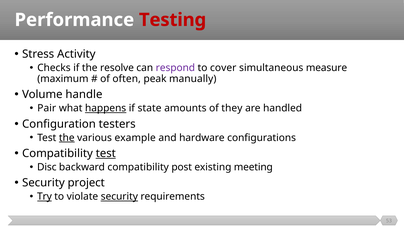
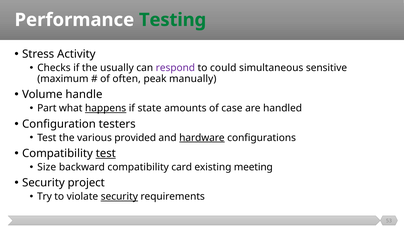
Testing colour: red -> green
resolve: resolve -> usually
cover: cover -> could
measure: measure -> sensitive
Pair: Pair -> Part
they: they -> case
the at (67, 138) underline: present -> none
example: example -> provided
hardware underline: none -> present
Disc: Disc -> Size
post: post -> card
Try underline: present -> none
